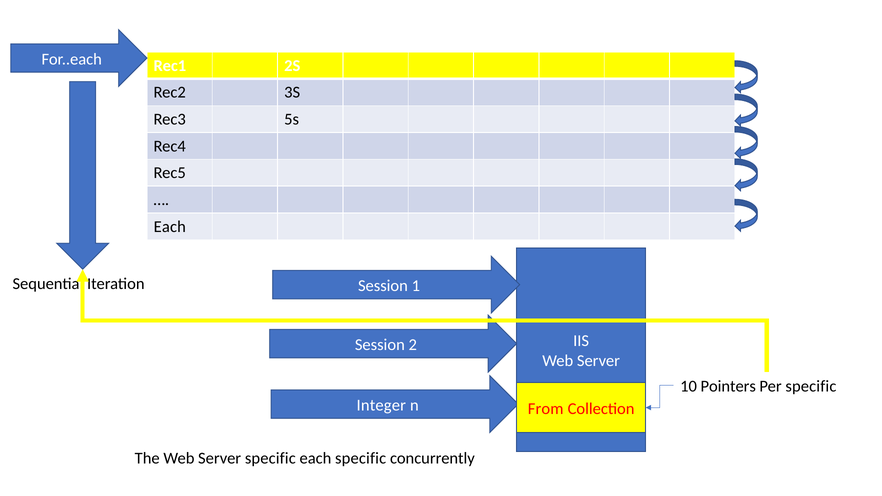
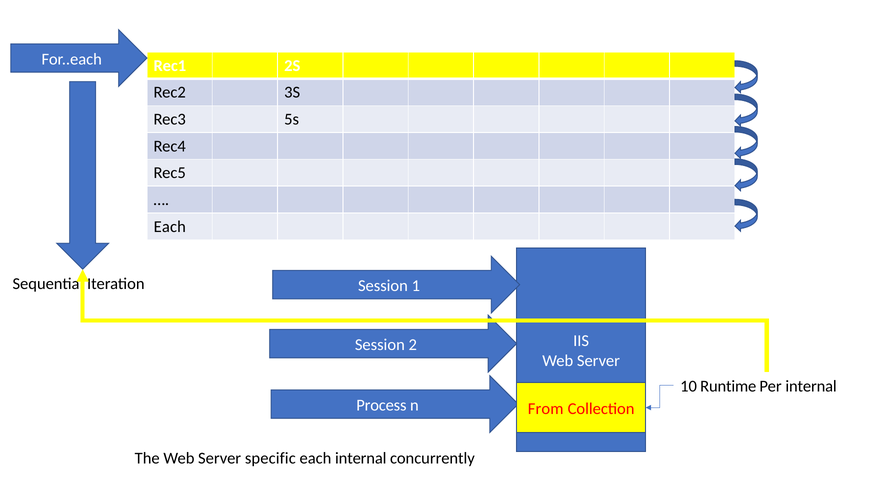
Pointers: Pointers -> Runtime
Per specific: specific -> internal
Integer: Integer -> Process
each specific: specific -> internal
